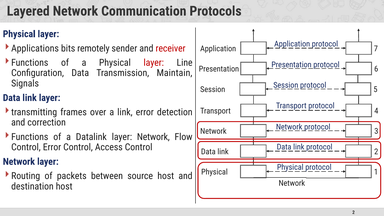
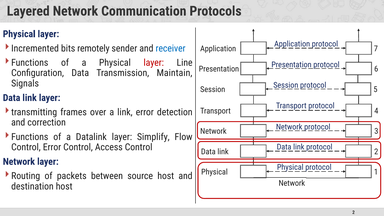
Applications: Applications -> Incremented
receiver colour: red -> blue
layer Network: Network -> Simplify
